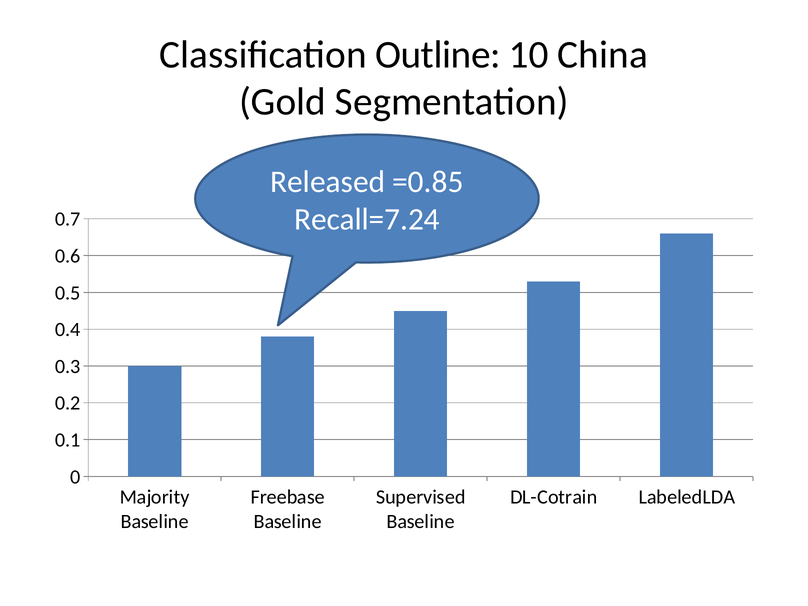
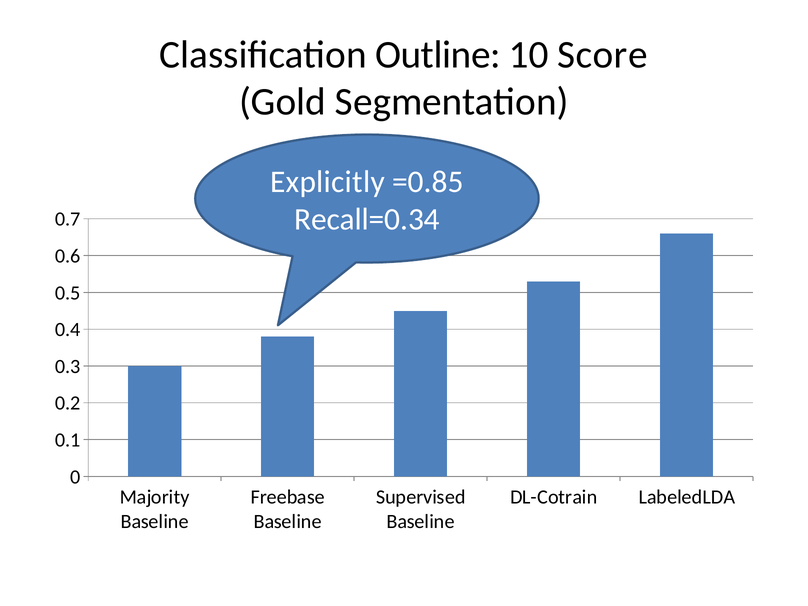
China: China -> Score
Released: Released -> Explicitly
Recall=7.24: Recall=7.24 -> Recall=0.34
